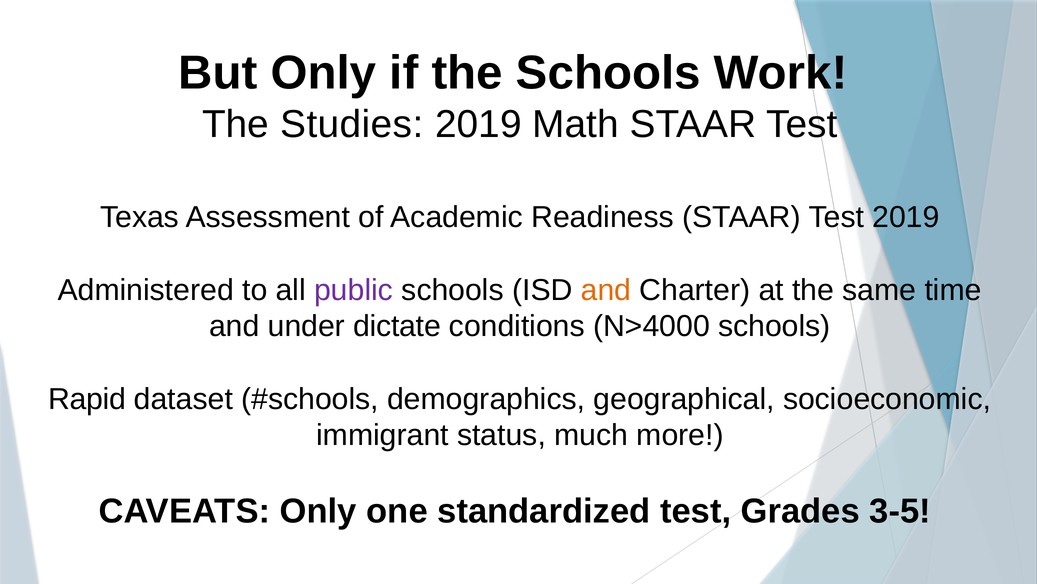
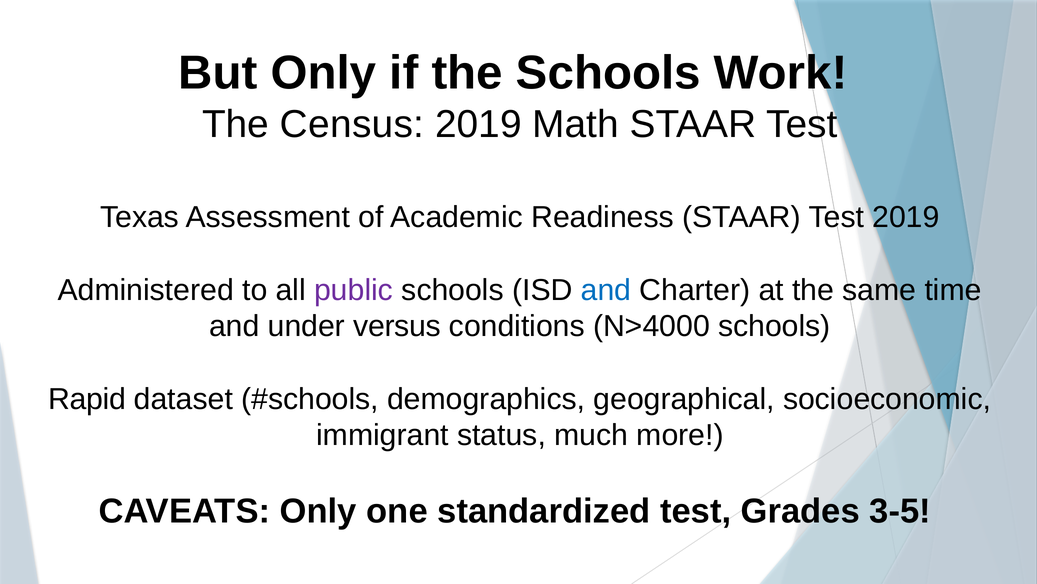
Studies: Studies -> Census
and at (606, 290) colour: orange -> blue
dictate: dictate -> versus
